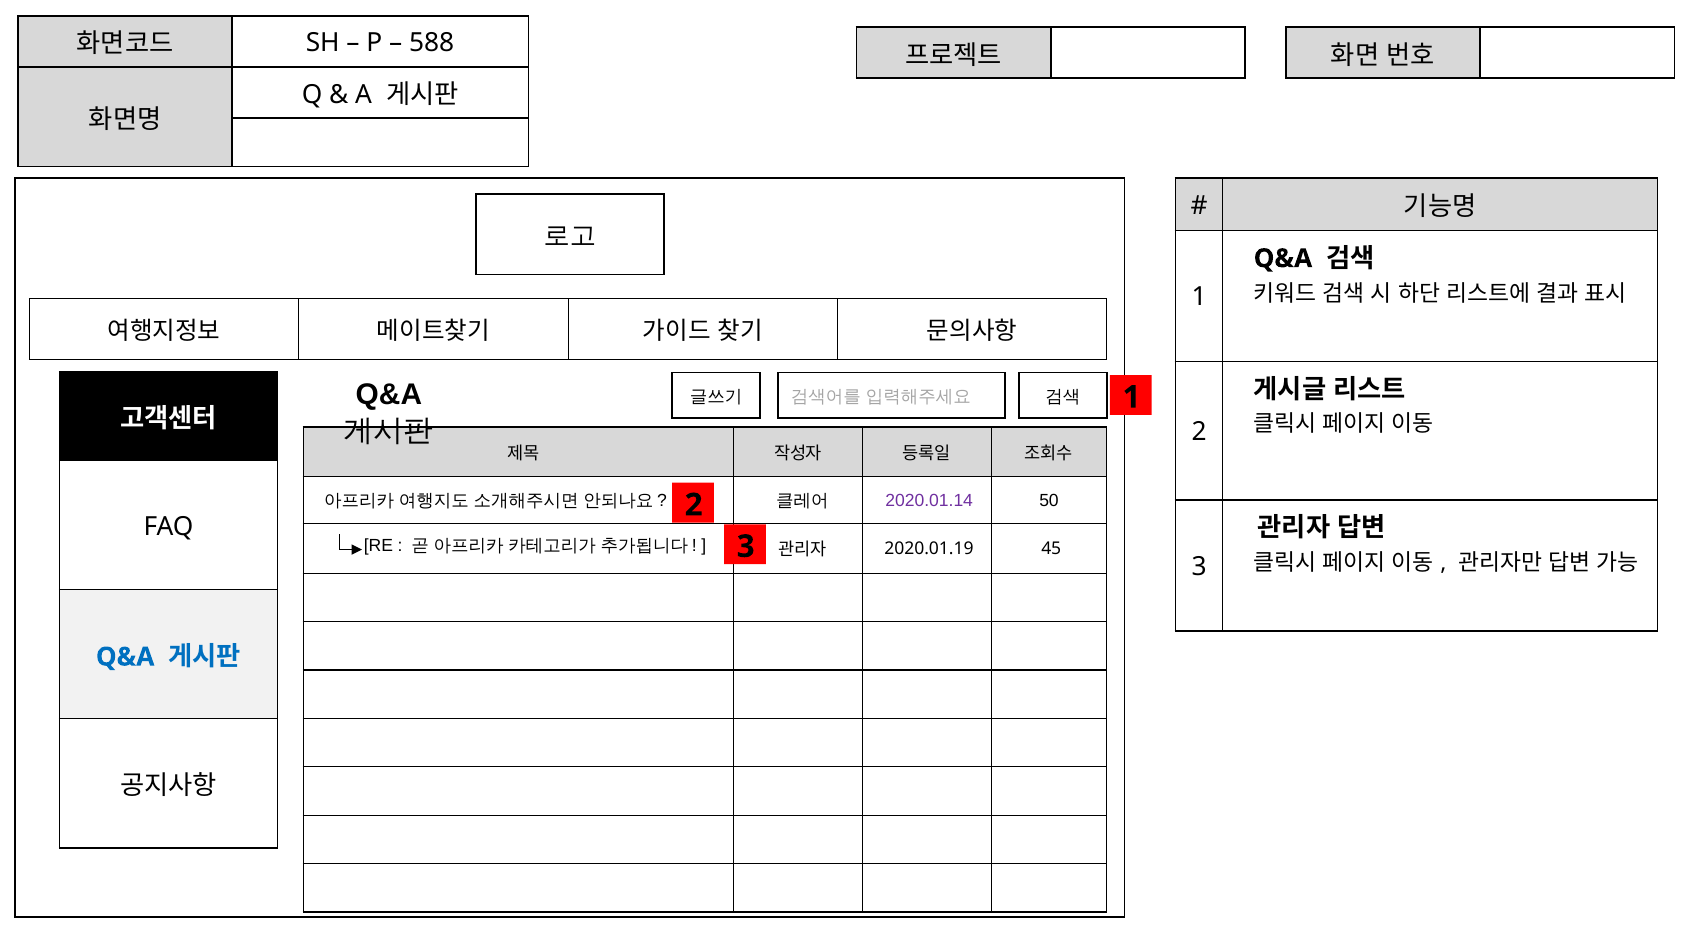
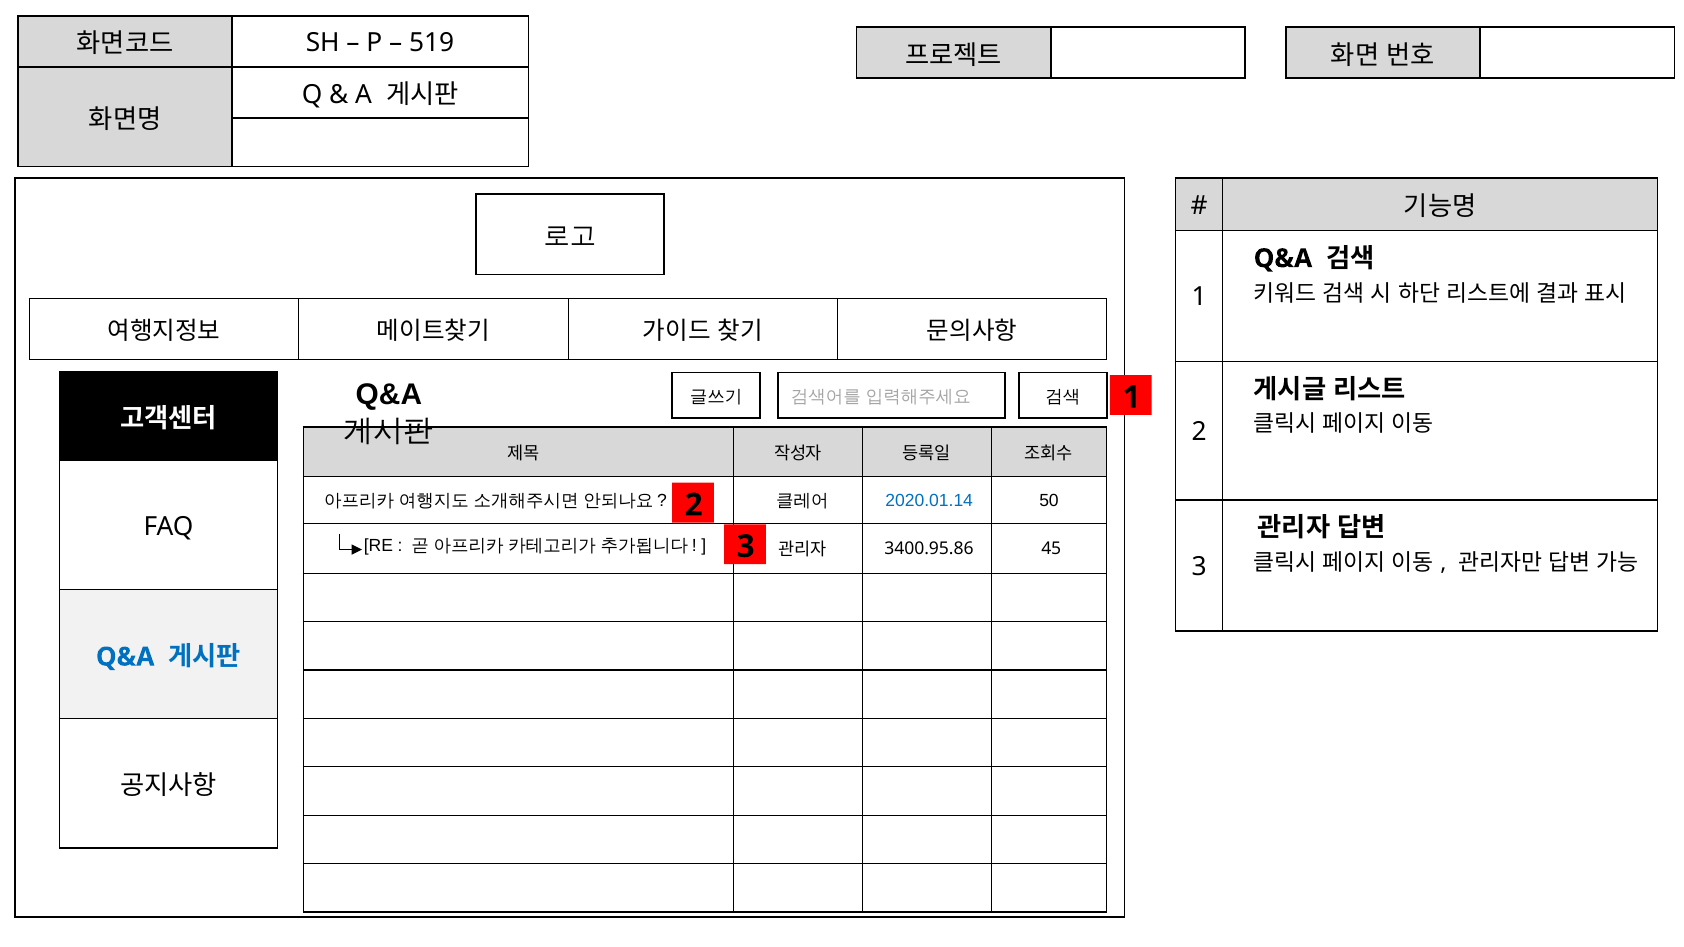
588: 588 -> 519
2020.01.14 colour: purple -> blue
2020.01.19: 2020.01.19 -> 3400.95.86
